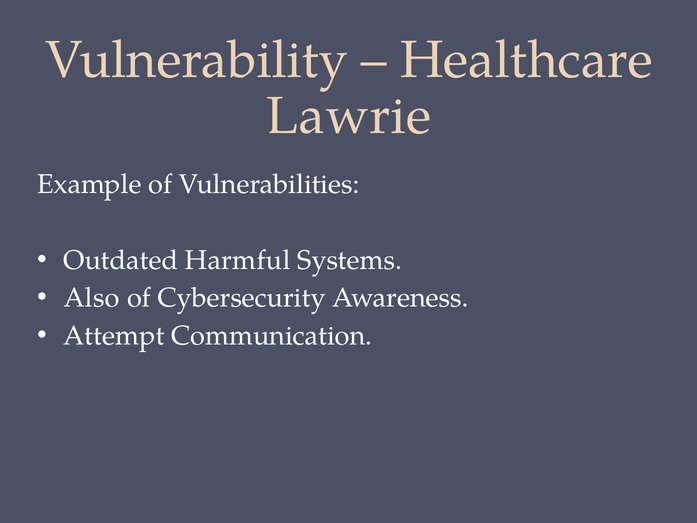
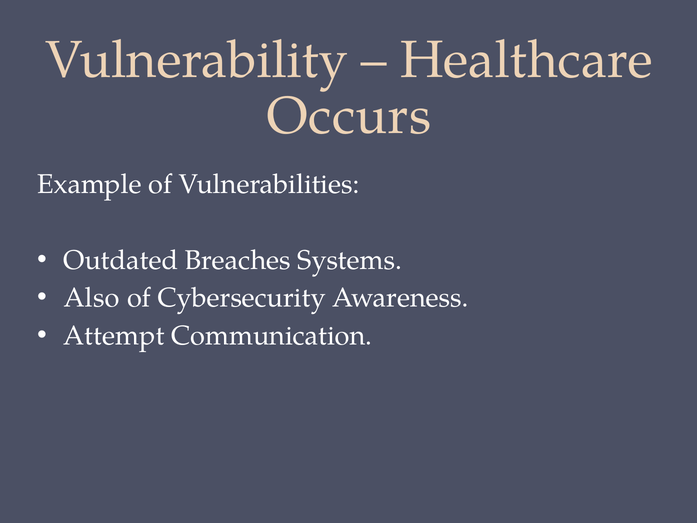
Lawrie: Lawrie -> Occurs
Harmful: Harmful -> Breaches
